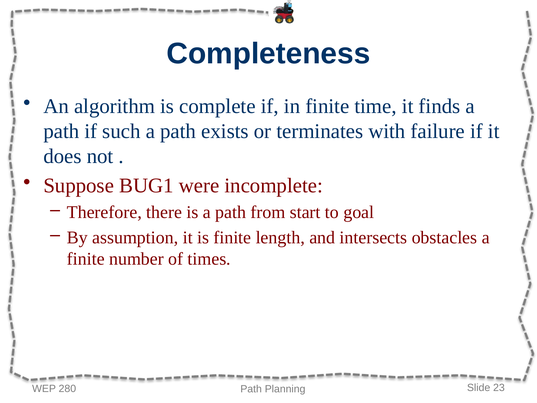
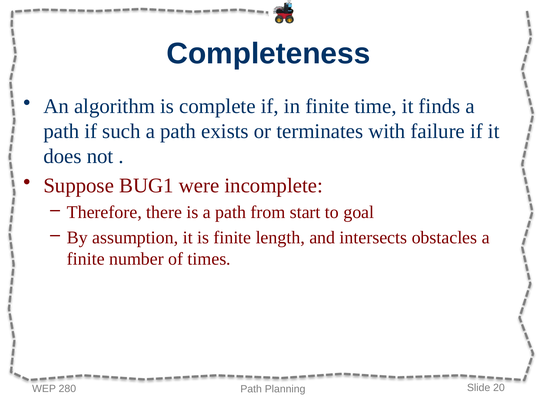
23: 23 -> 20
